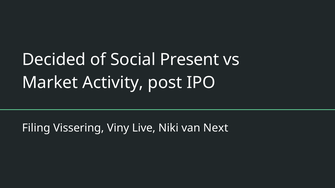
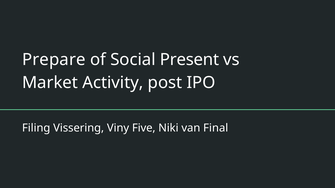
Decided: Decided -> Prepare
Live: Live -> Five
Next: Next -> Final
